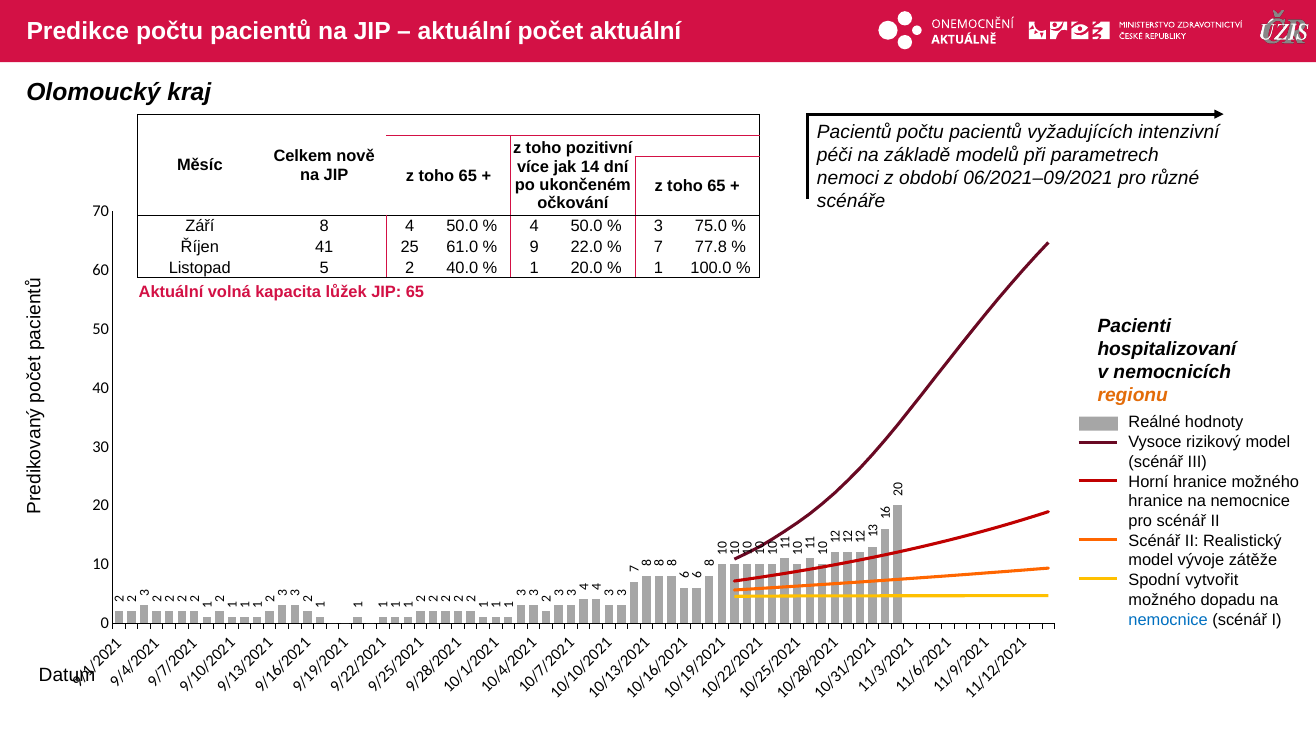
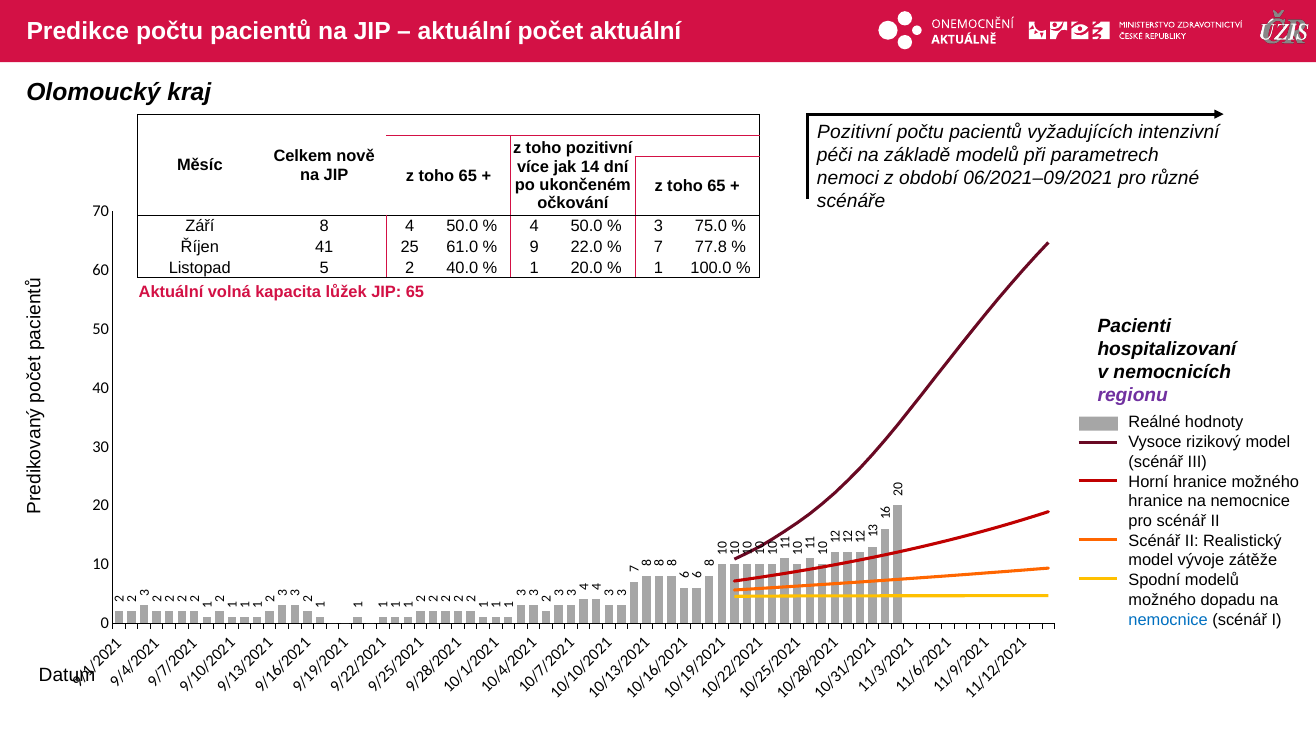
Pacientů at (854, 132): Pacientů -> Pozitivní
regionu colour: orange -> purple
Spodní vytvořit: vytvořit -> modelů
